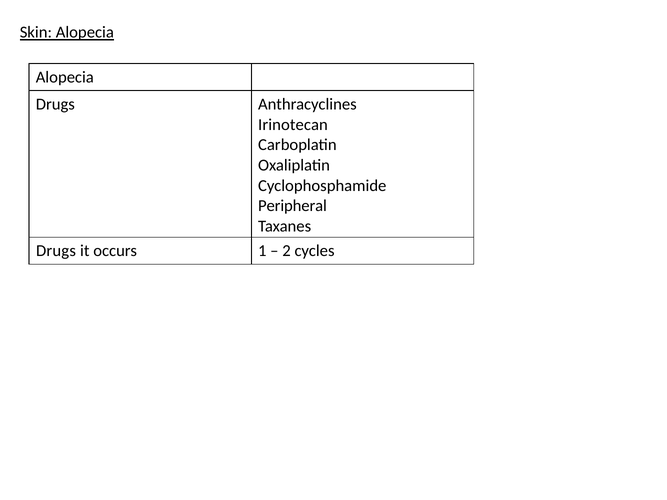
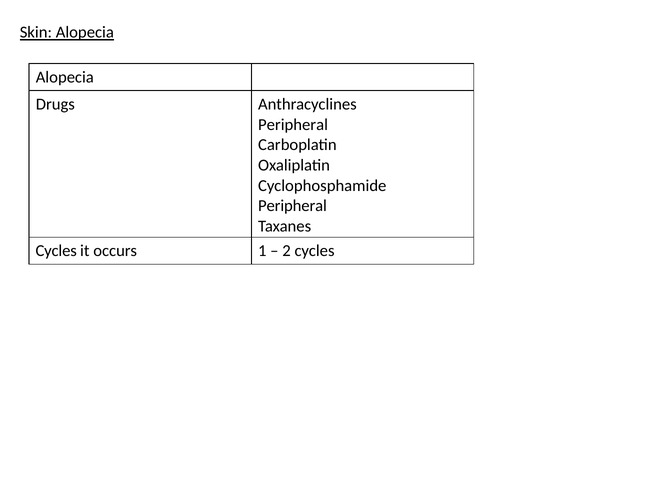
Irinotecan at (293, 125): Irinotecan -> Peripheral
Drugs at (56, 251): Drugs -> Cycles
